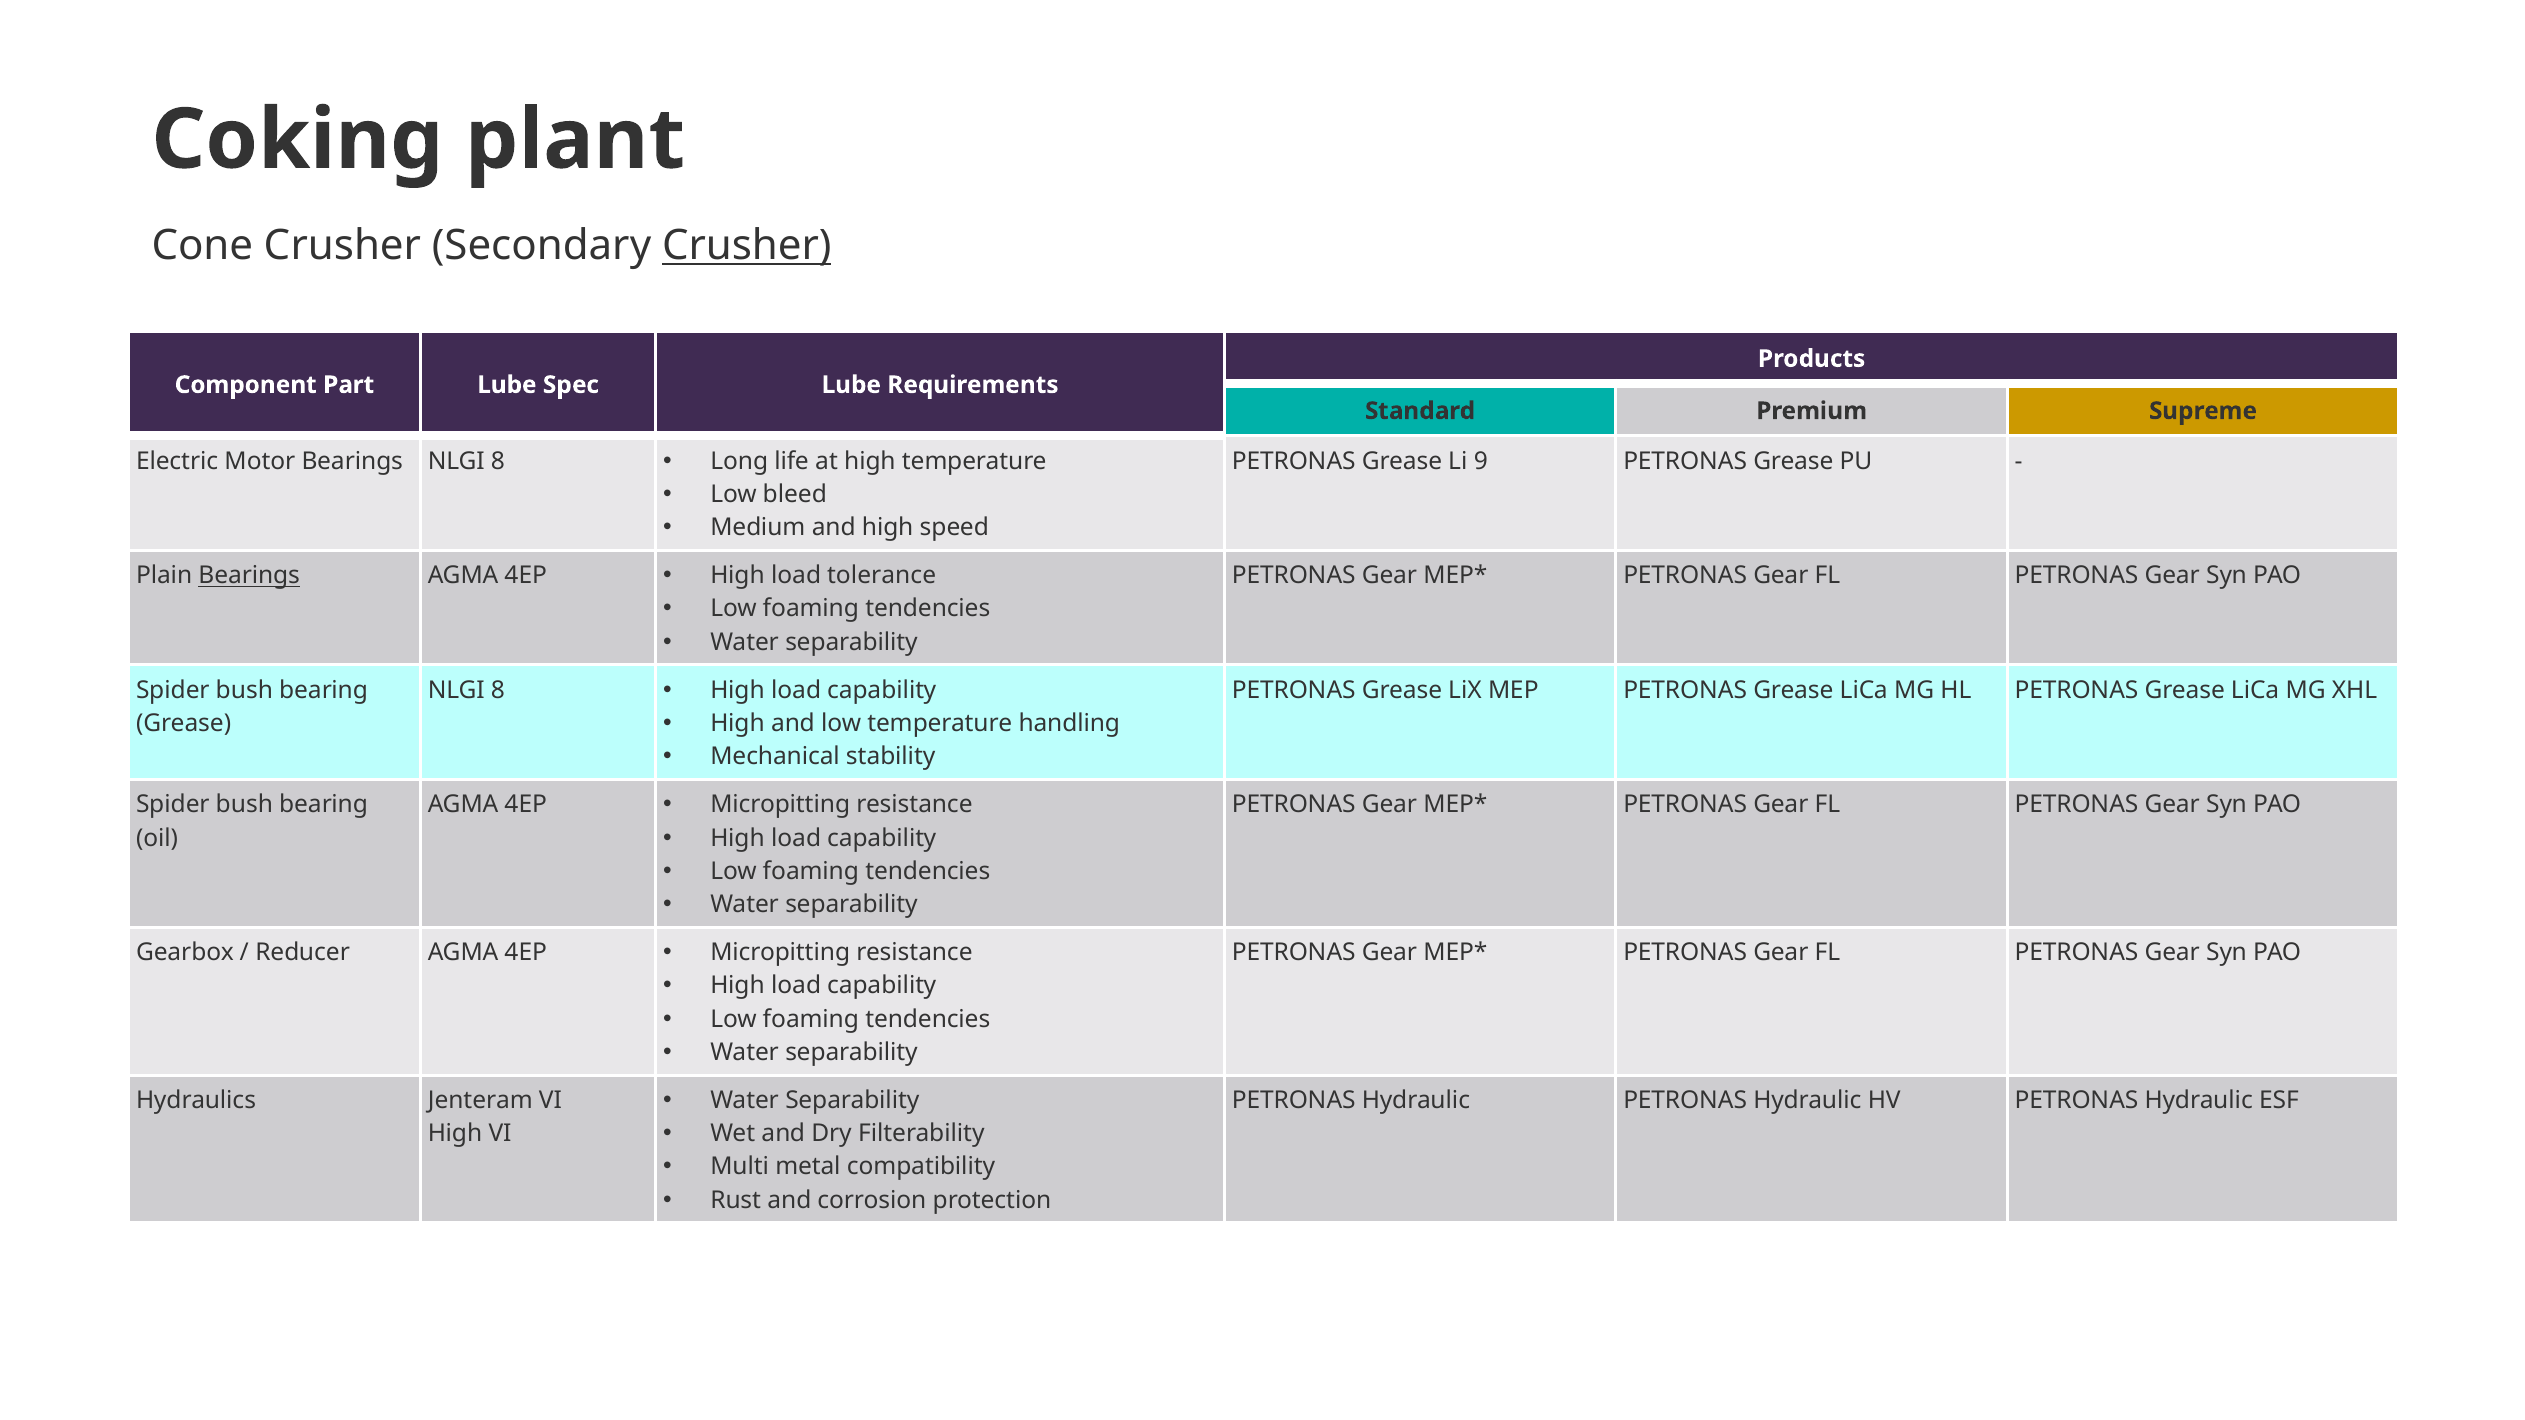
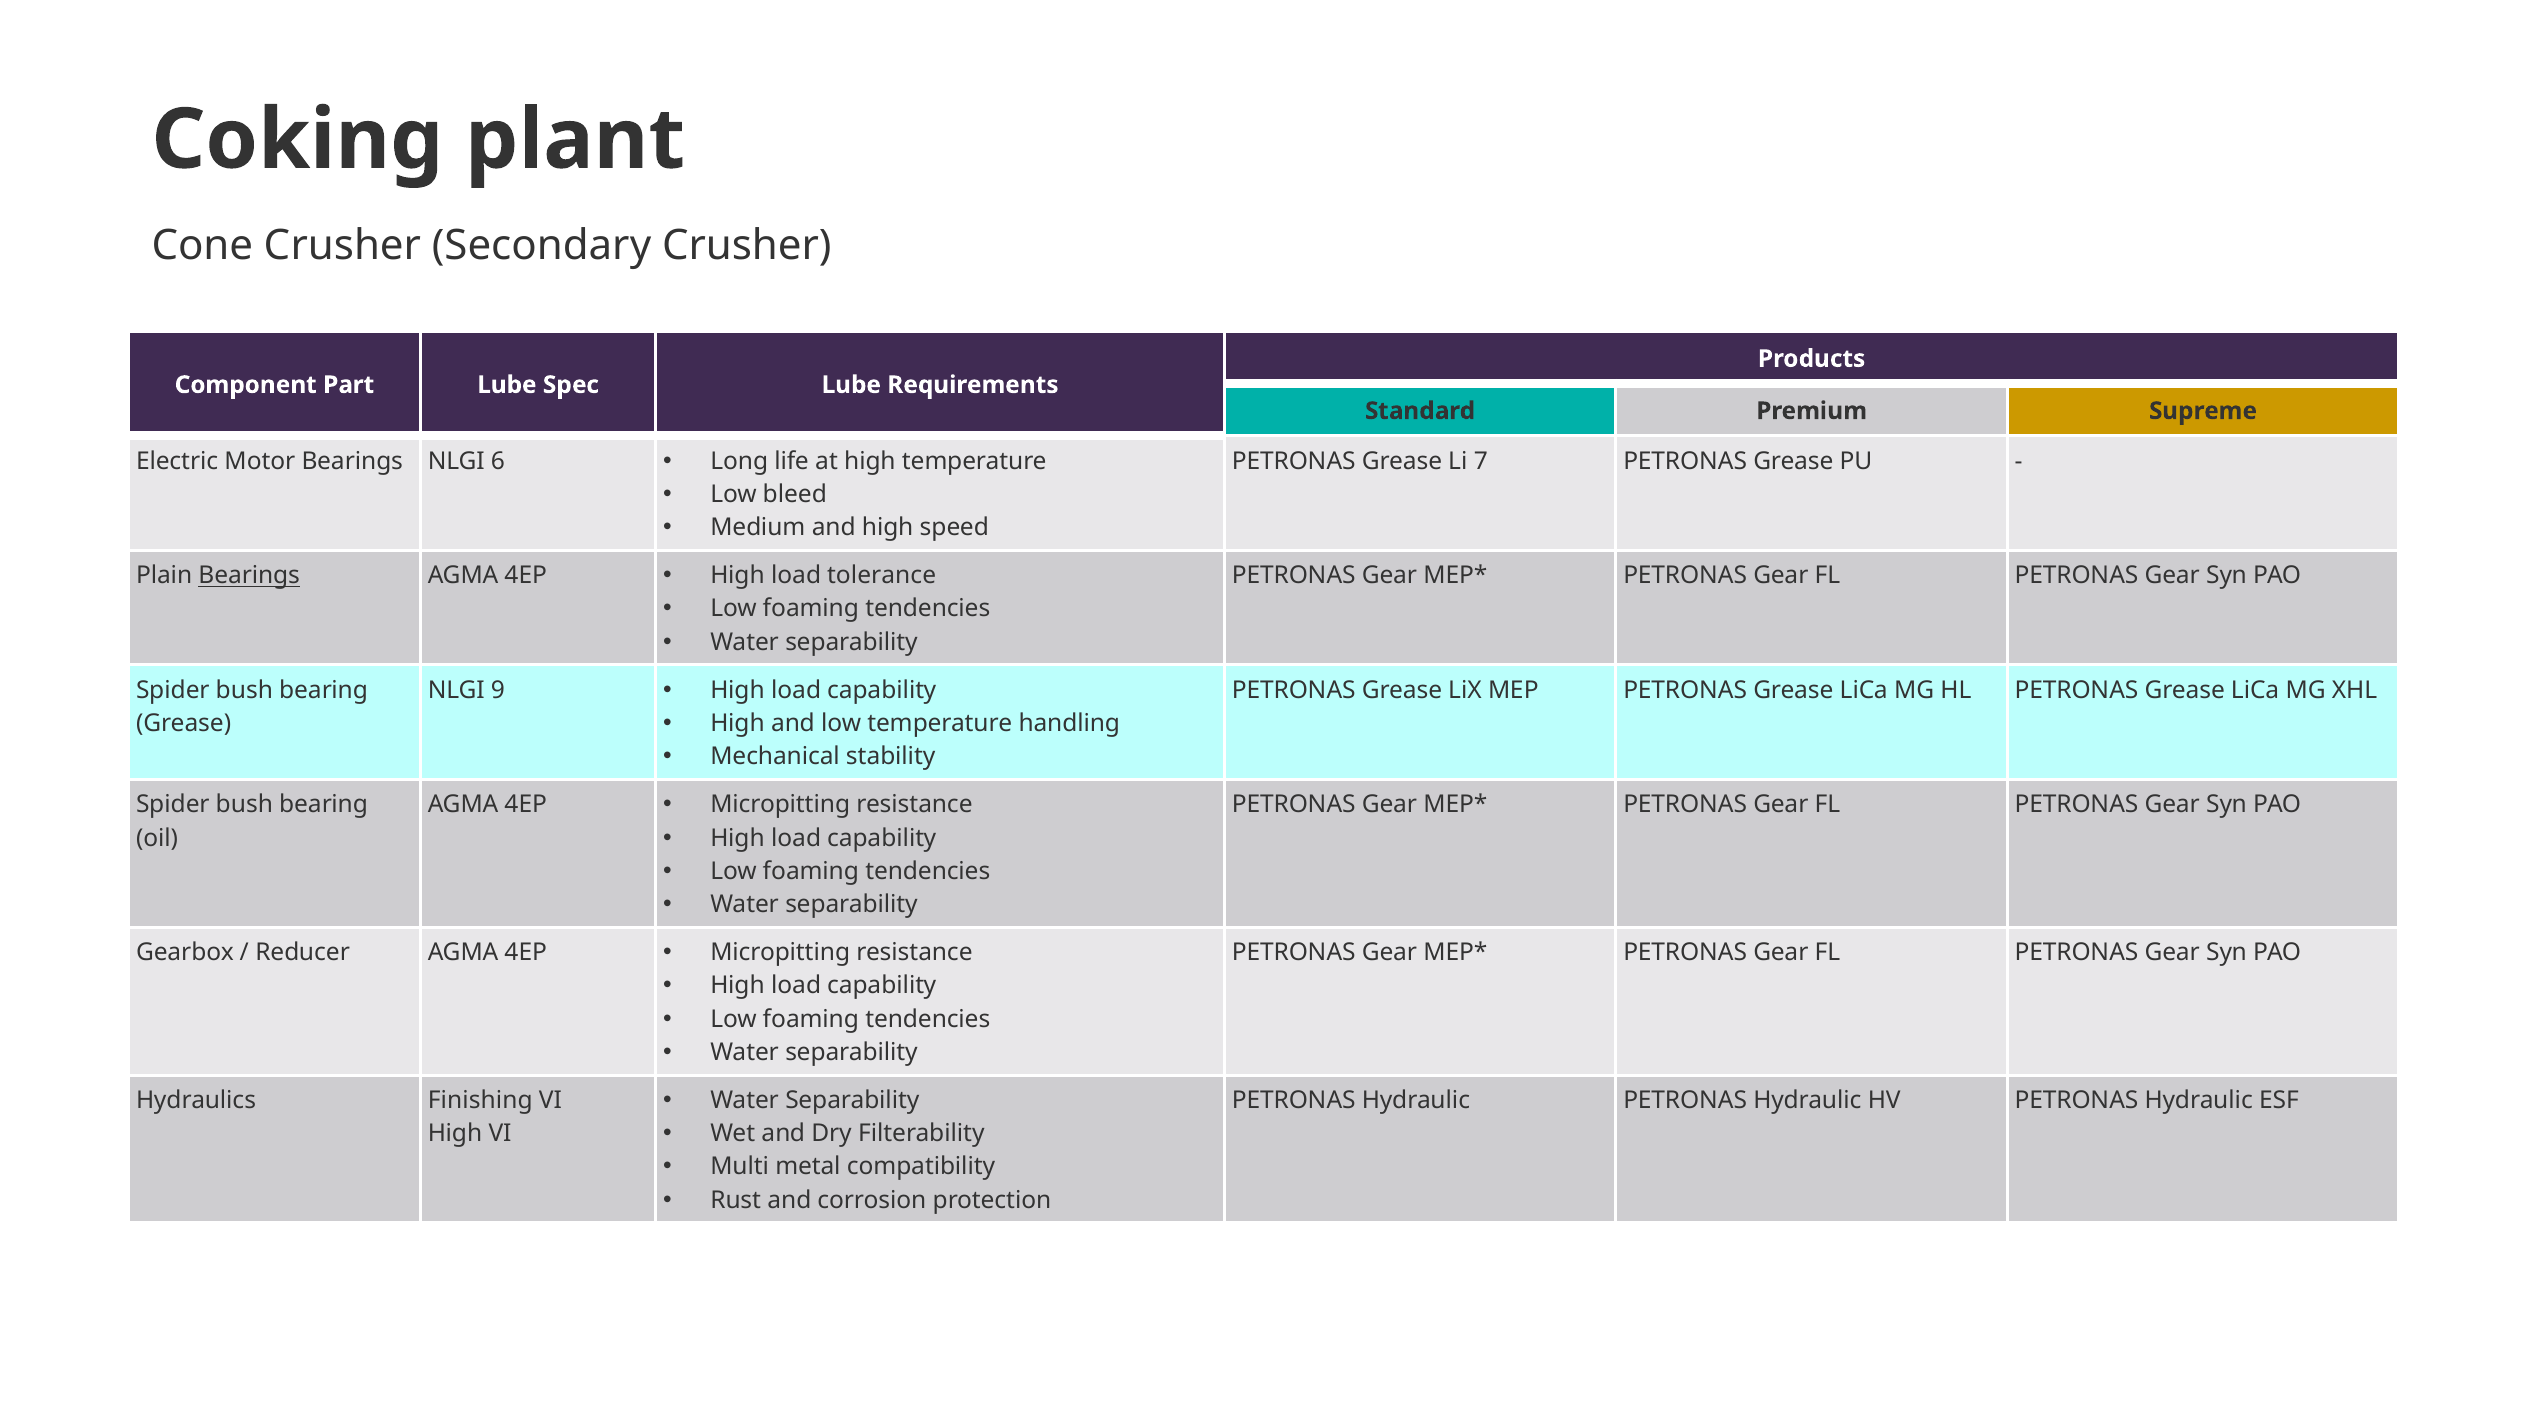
Crusher at (747, 246) underline: present -> none
Bearings NLGI 8: 8 -> 6
9: 9 -> 7
8 at (498, 690): 8 -> 9
Jenteram: Jenteram -> Finishing
